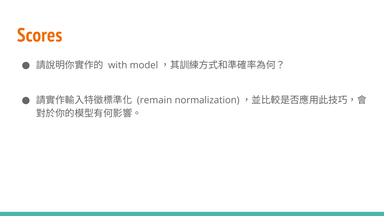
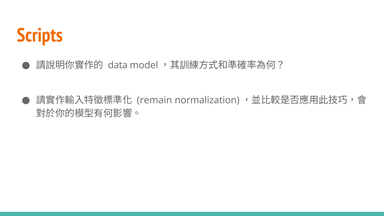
Scores: Scores -> Scripts
with: with -> data
